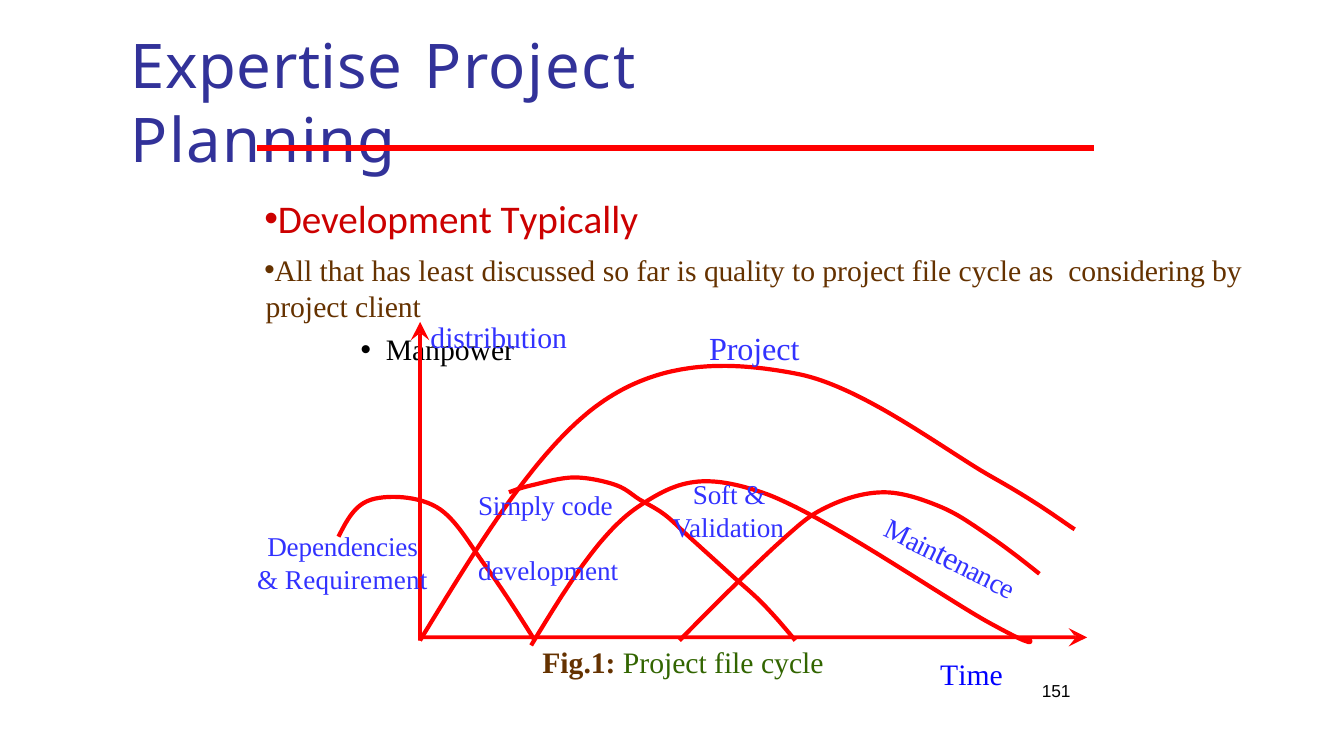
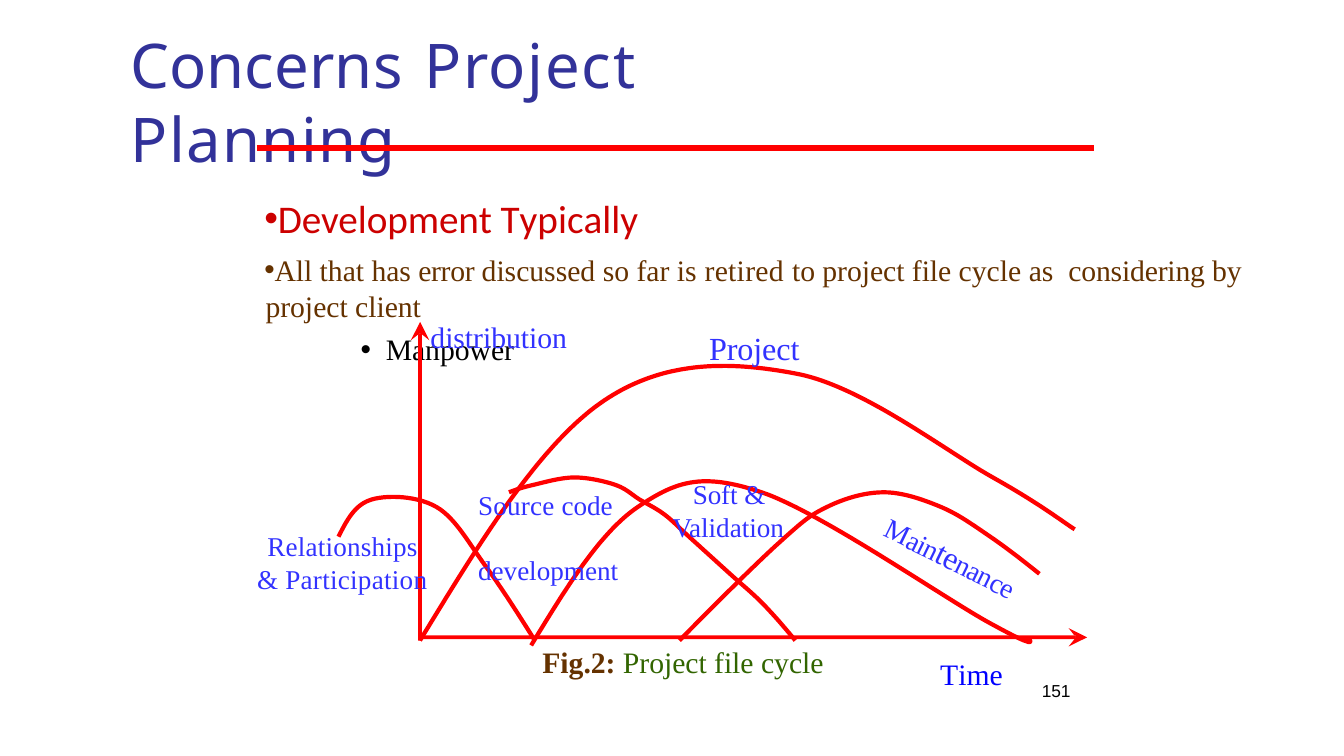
Expertise: Expertise -> Concerns
least: least -> error
quality: quality -> retired
Simply: Simply -> Source
Dependencies: Dependencies -> Relationships
Requirement: Requirement -> Participation
Fig.1: Fig.1 -> Fig.2
